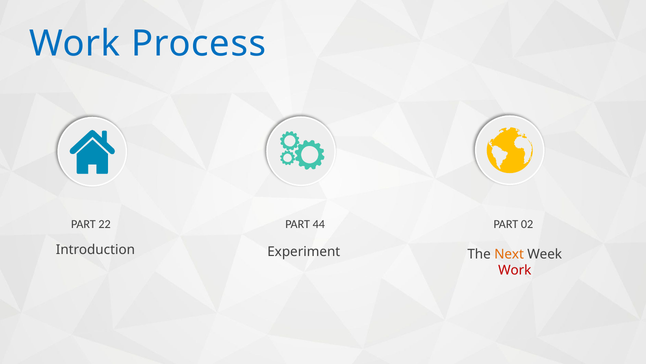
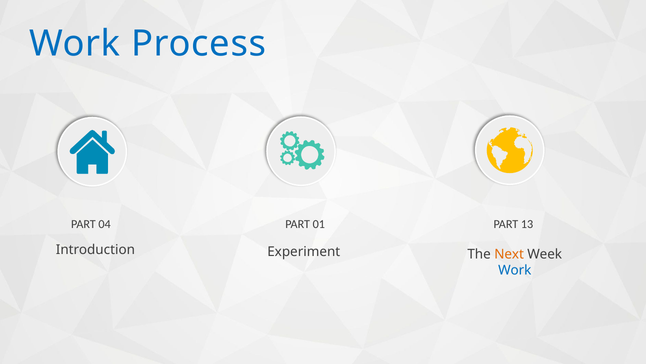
22: 22 -> 04
44: 44 -> 01
02: 02 -> 13
Work at (515, 270) colour: red -> blue
